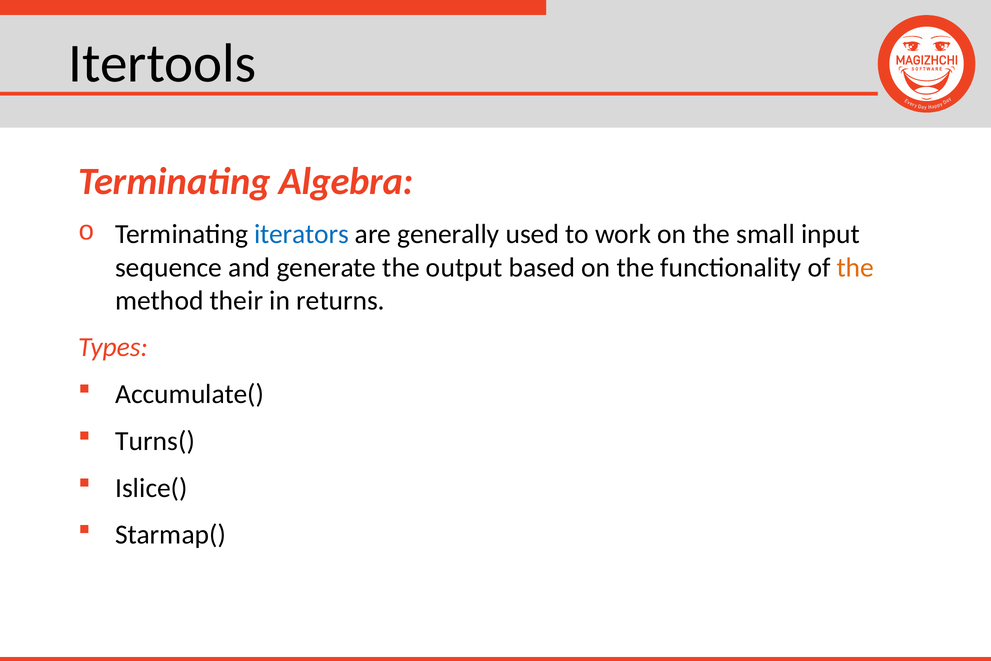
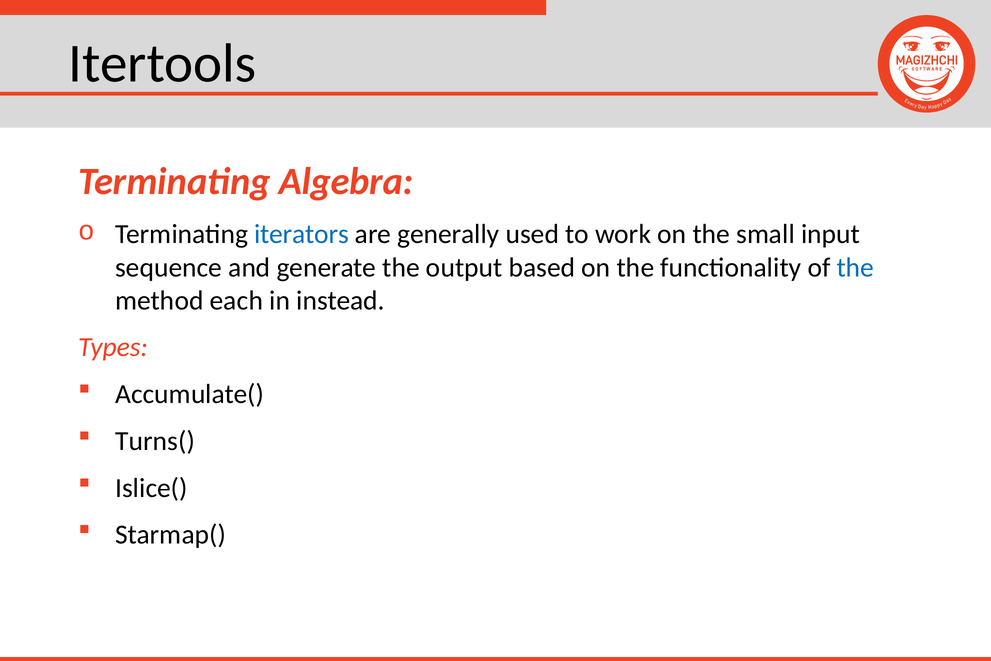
the at (855, 267) colour: orange -> blue
their: their -> each
returns: returns -> instead
